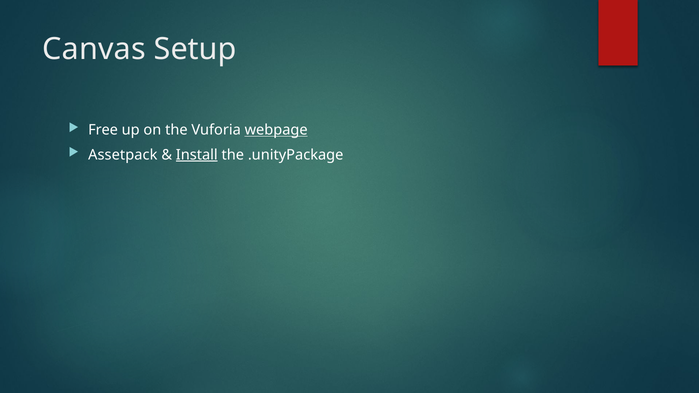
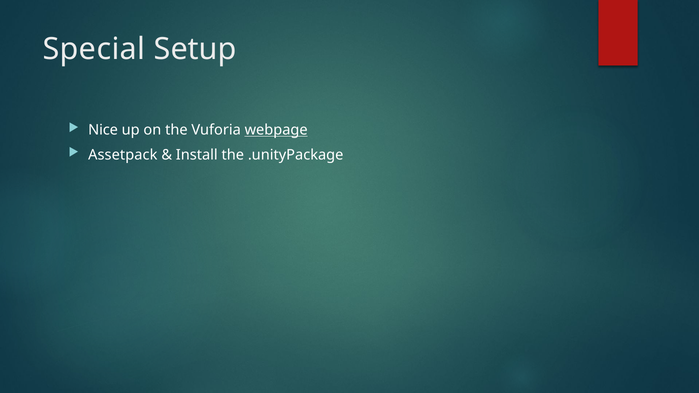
Canvas: Canvas -> Special
Free: Free -> Nice
Install underline: present -> none
